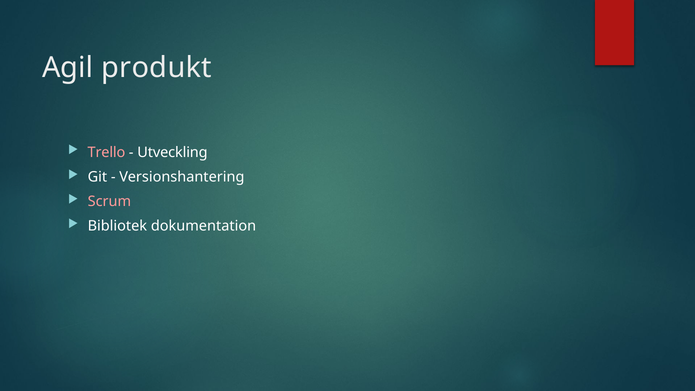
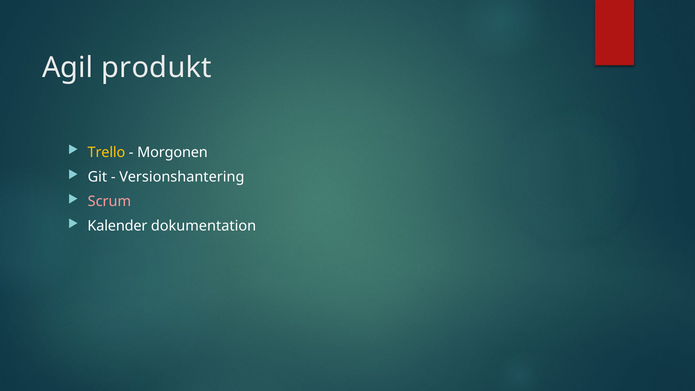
Trello colour: pink -> yellow
Utveckling: Utveckling -> Morgonen
Bibliotek: Bibliotek -> Kalender
